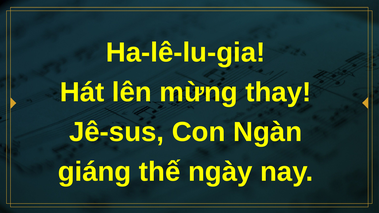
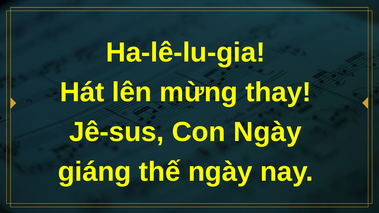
Con Ngàn: Ngàn -> Ngày
